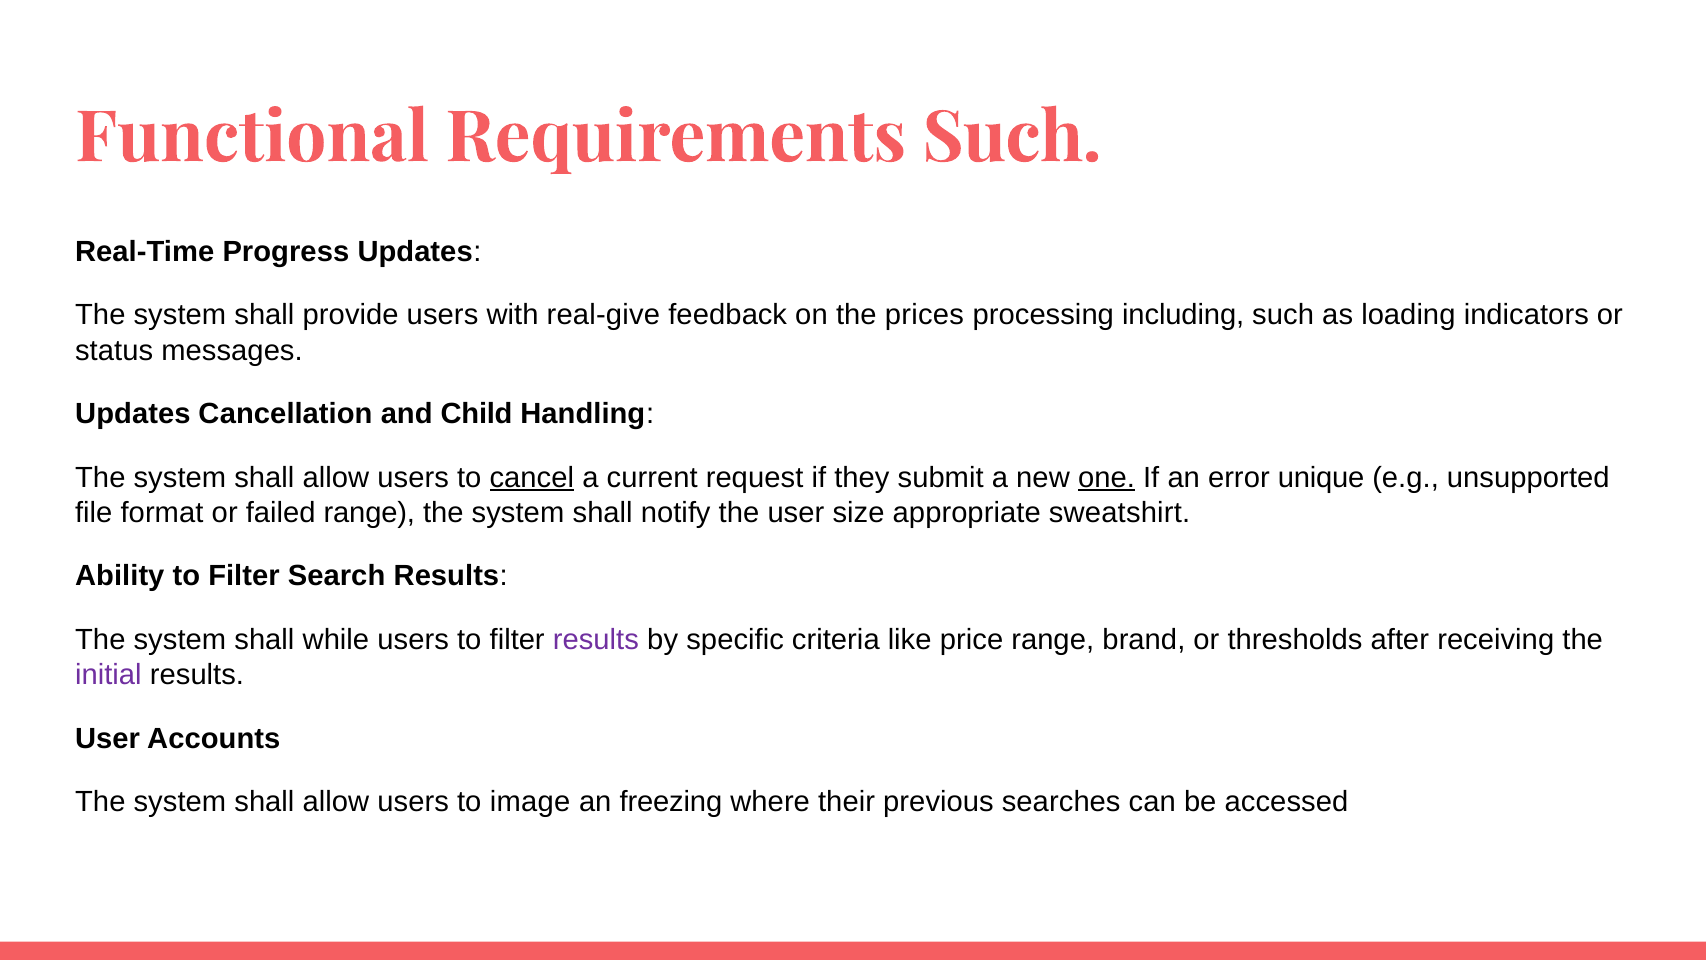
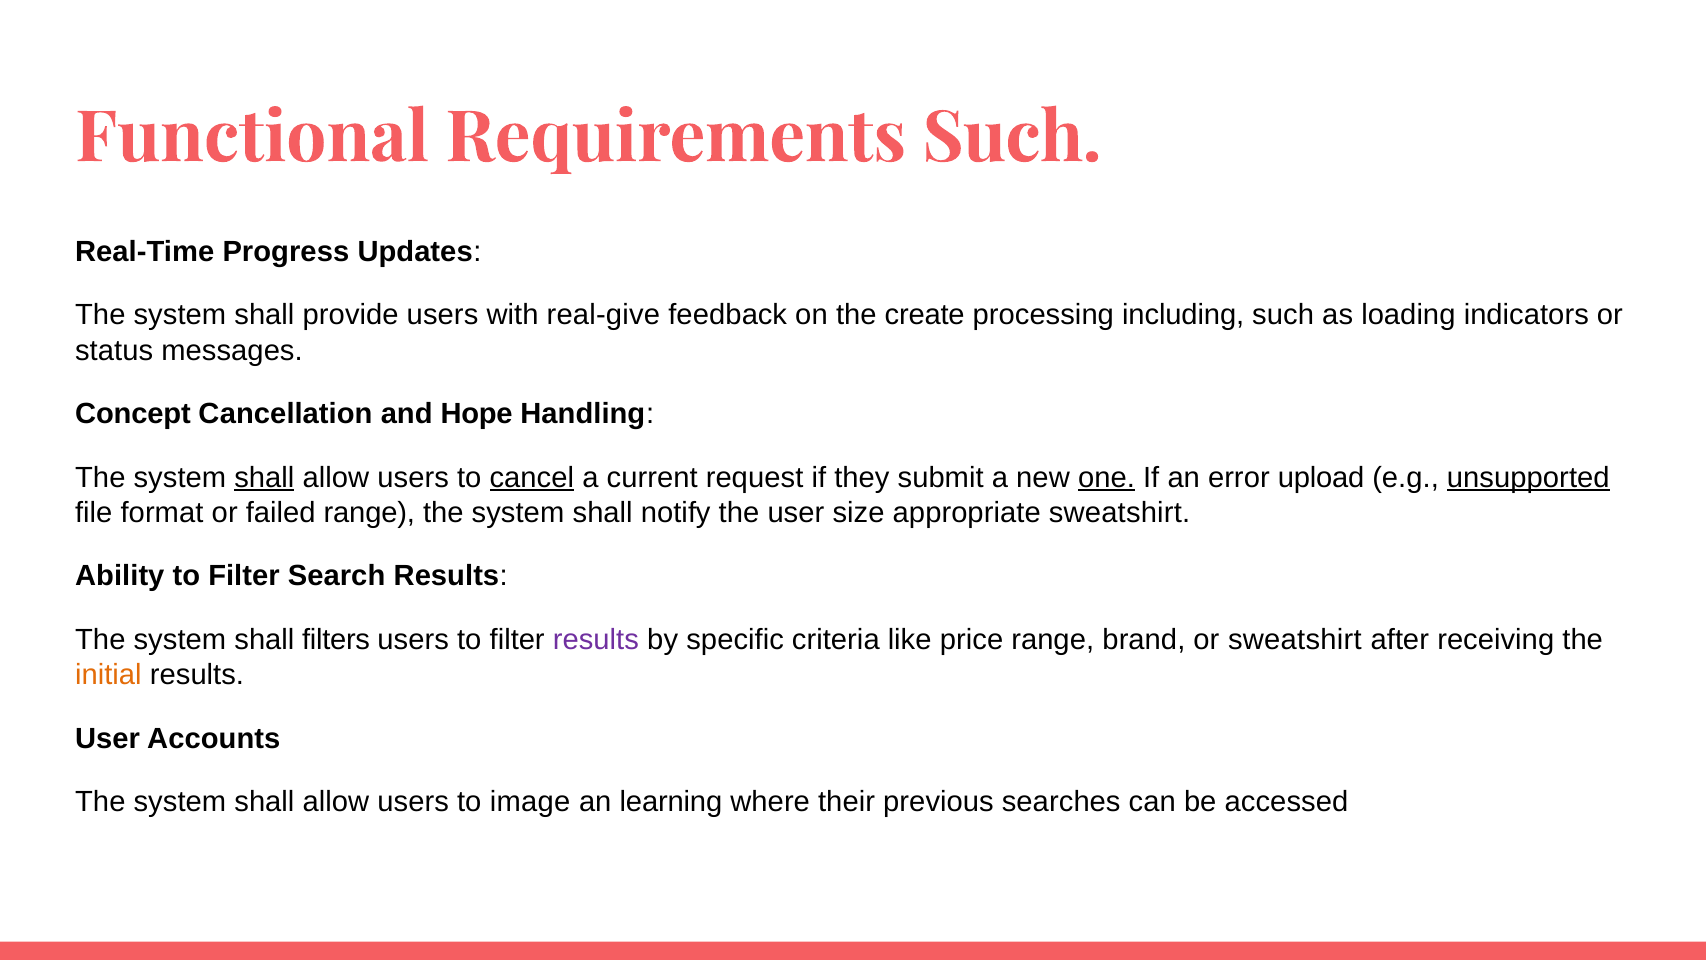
prices: prices -> create
Updates at (133, 414): Updates -> Concept
Child: Child -> Hope
shall at (264, 477) underline: none -> present
unique: unique -> upload
unsupported underline: none -> present
while: while -> filters
or thresholds: thresholds -> sweatshirt
initial colour: purple -> orange
freezing: freezing -> learning
